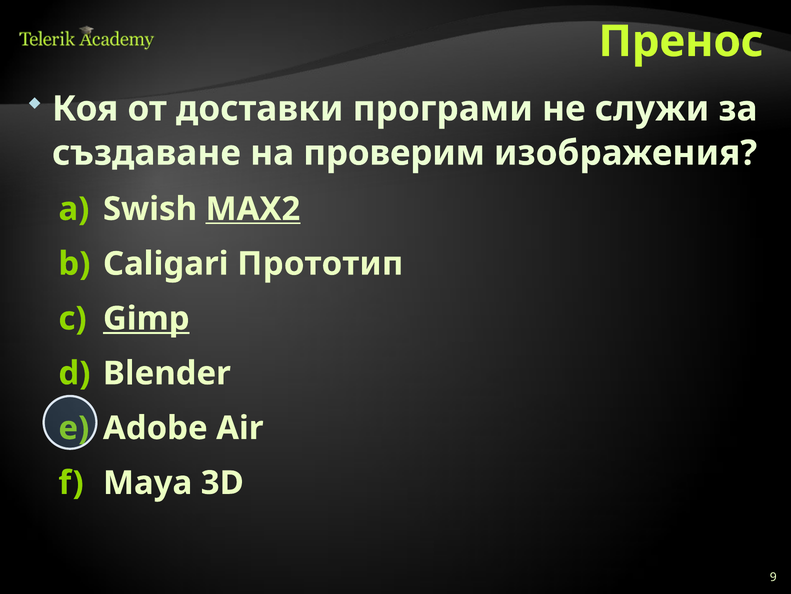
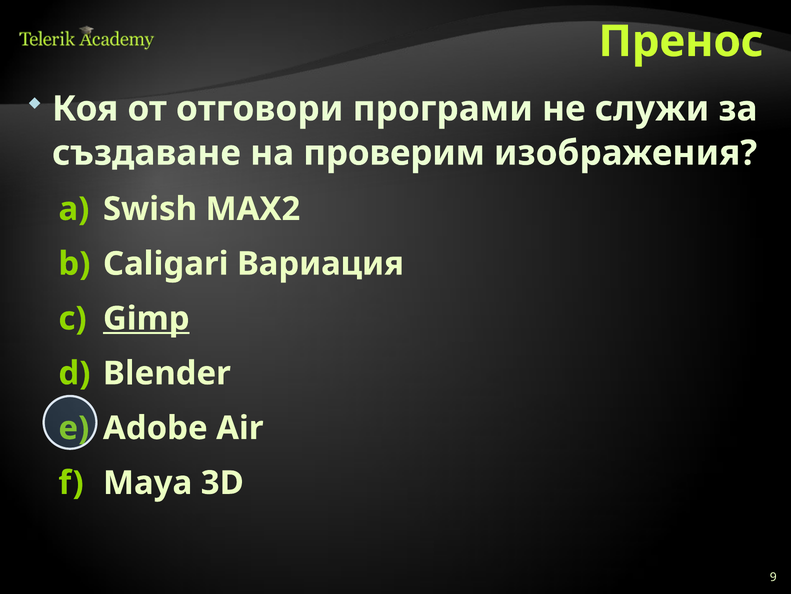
доставки: доставки -> отговори
MAX2 underline: present -> none
Прототип: Прототип -> Вариация
